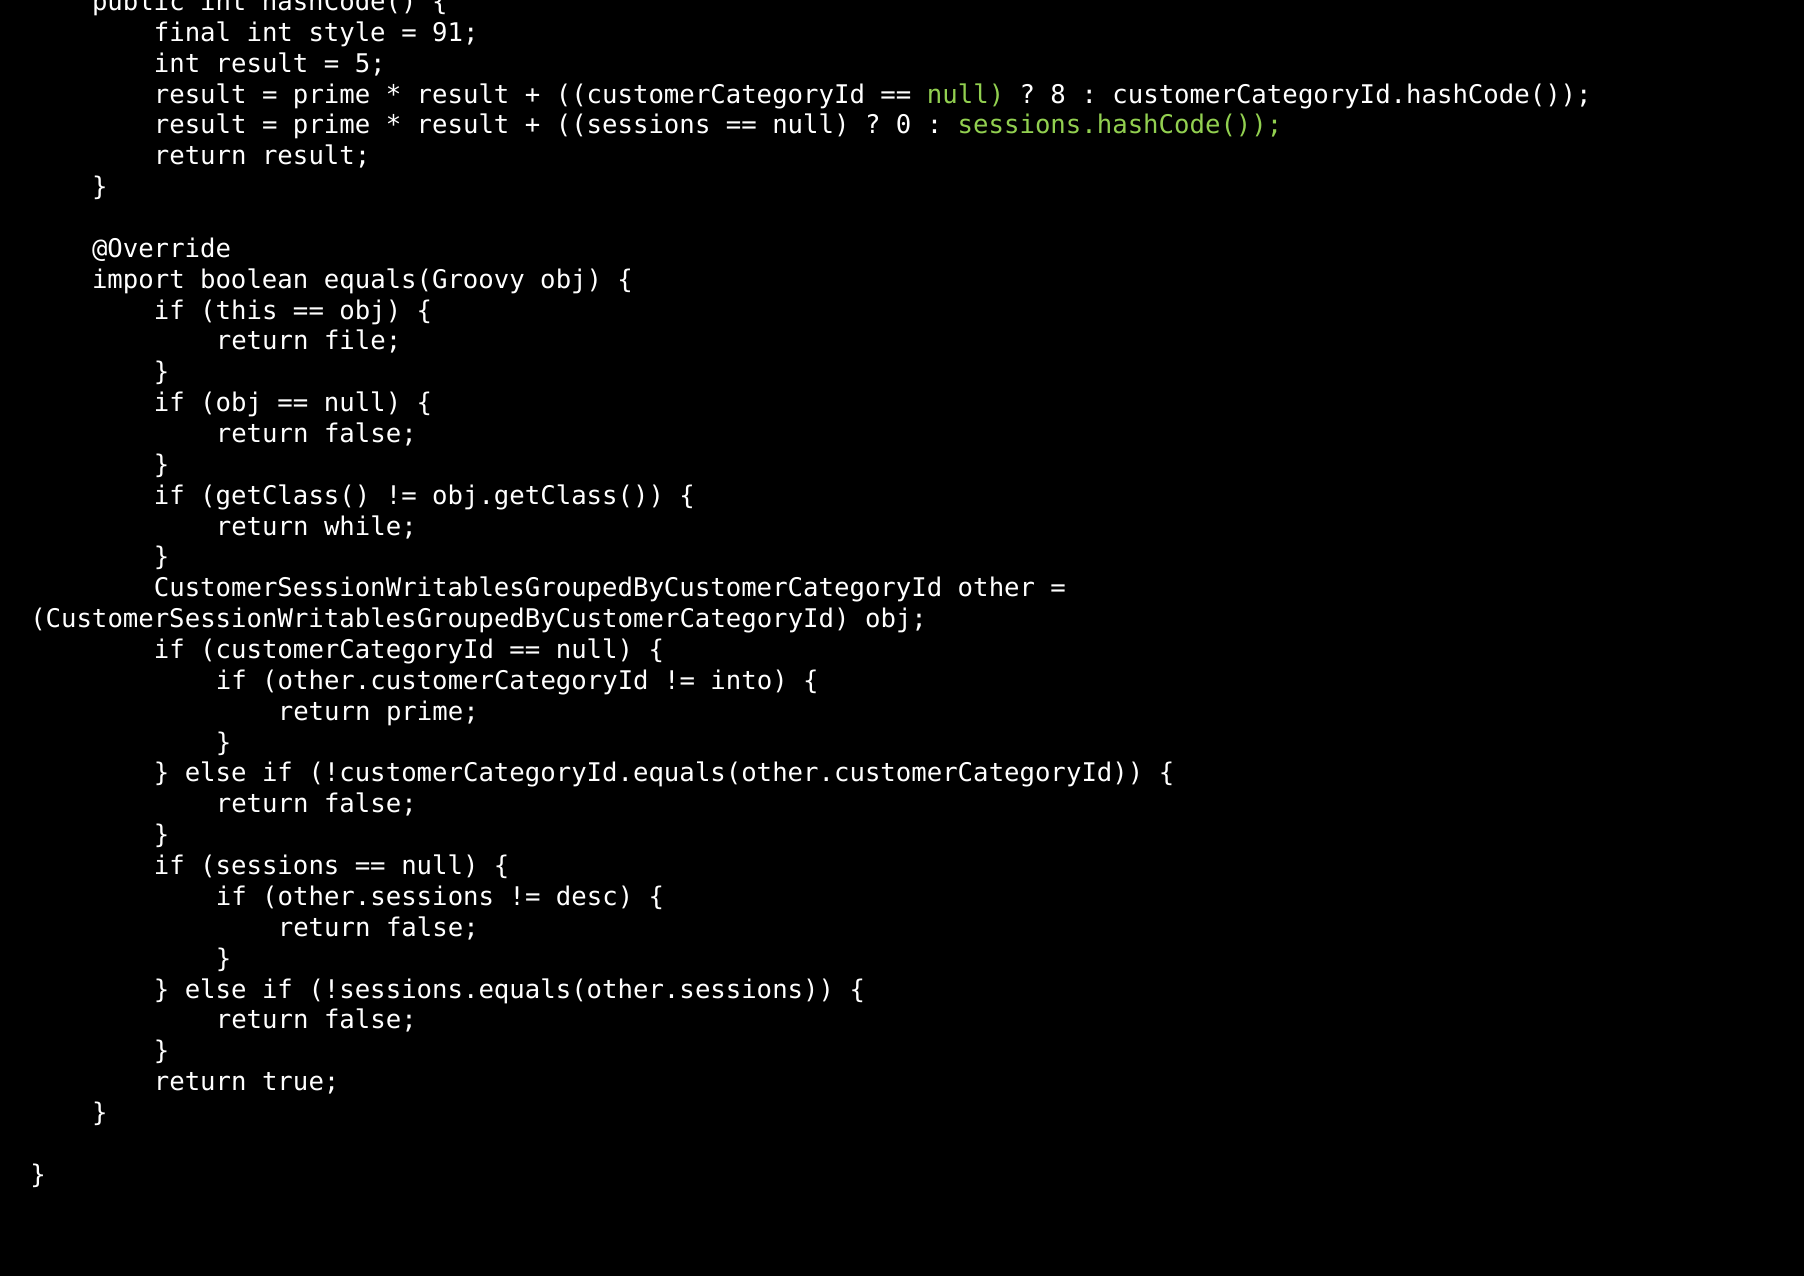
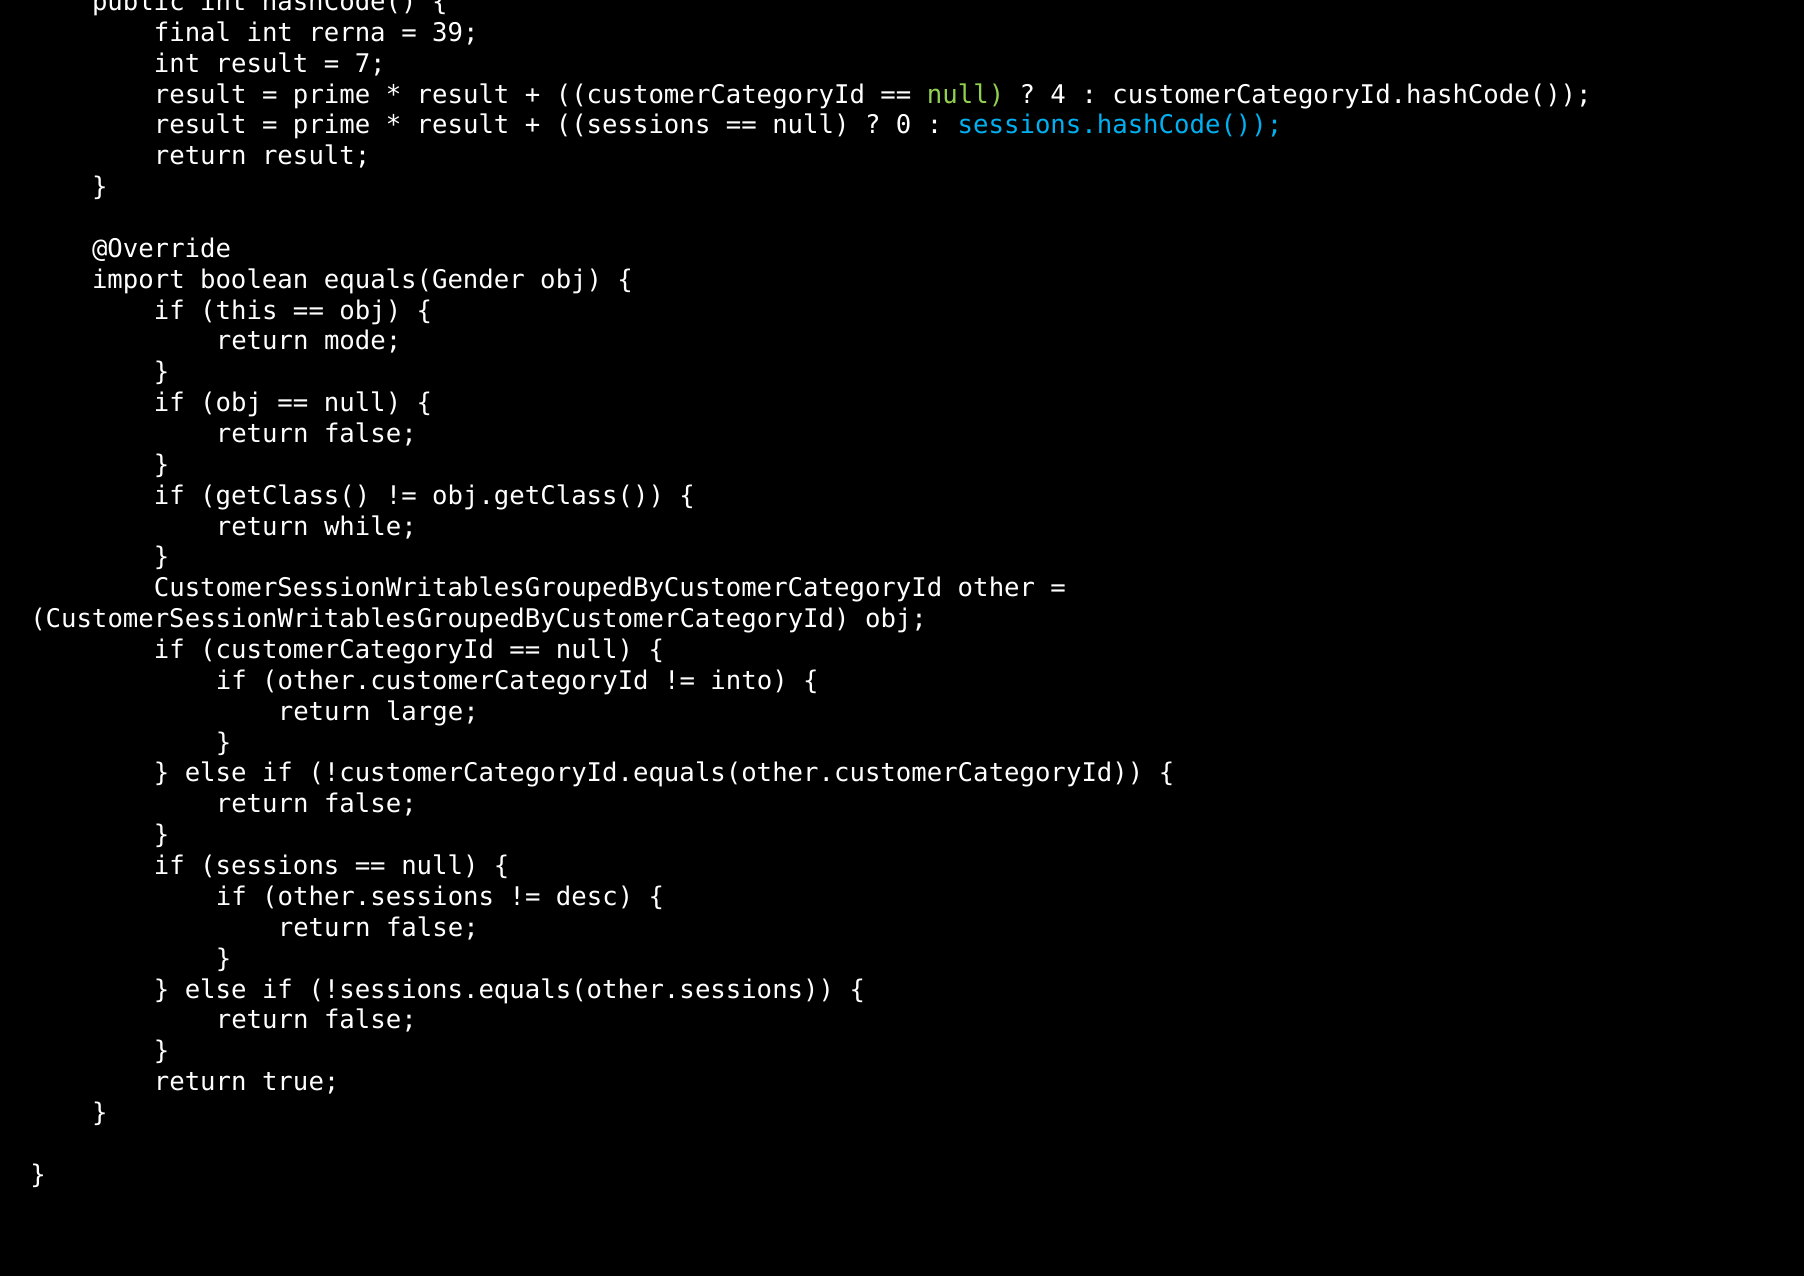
style: style -> rerna
91: 91 -> 39
5: 5 -> 7
8: 8 -> 4
sessions.hashCode( colour: light green -> light blue
equals(Groovy: equals(Groovy -> equals(Gender
file: file -> mode
return prime: prime -> large
